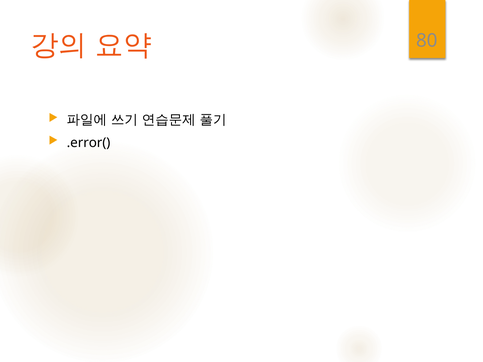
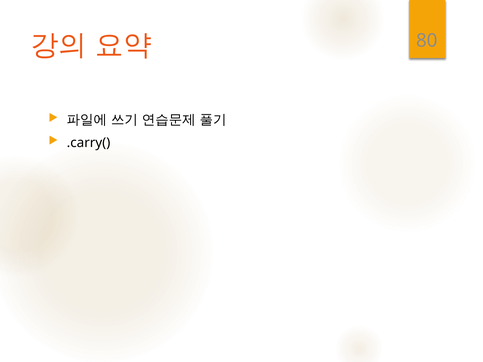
.error(: .error( -> .carry(
